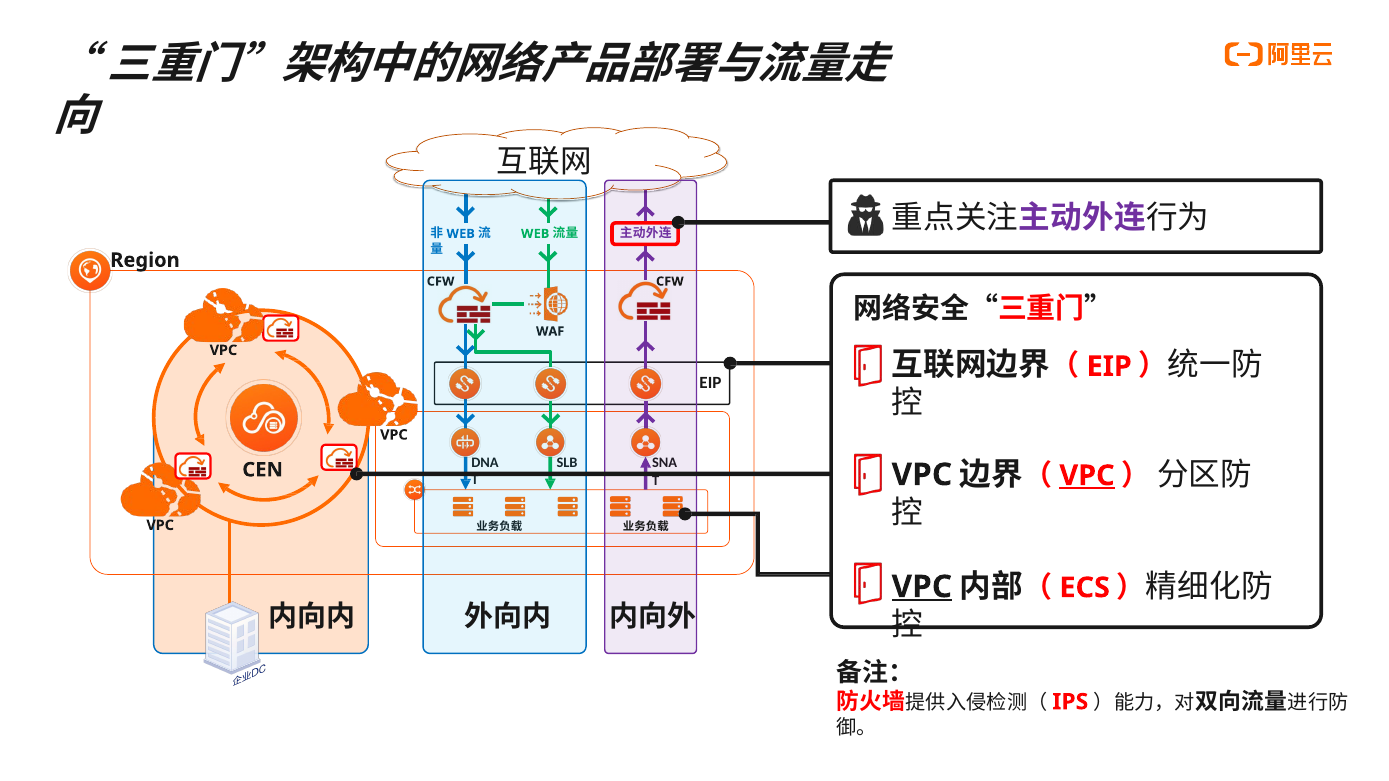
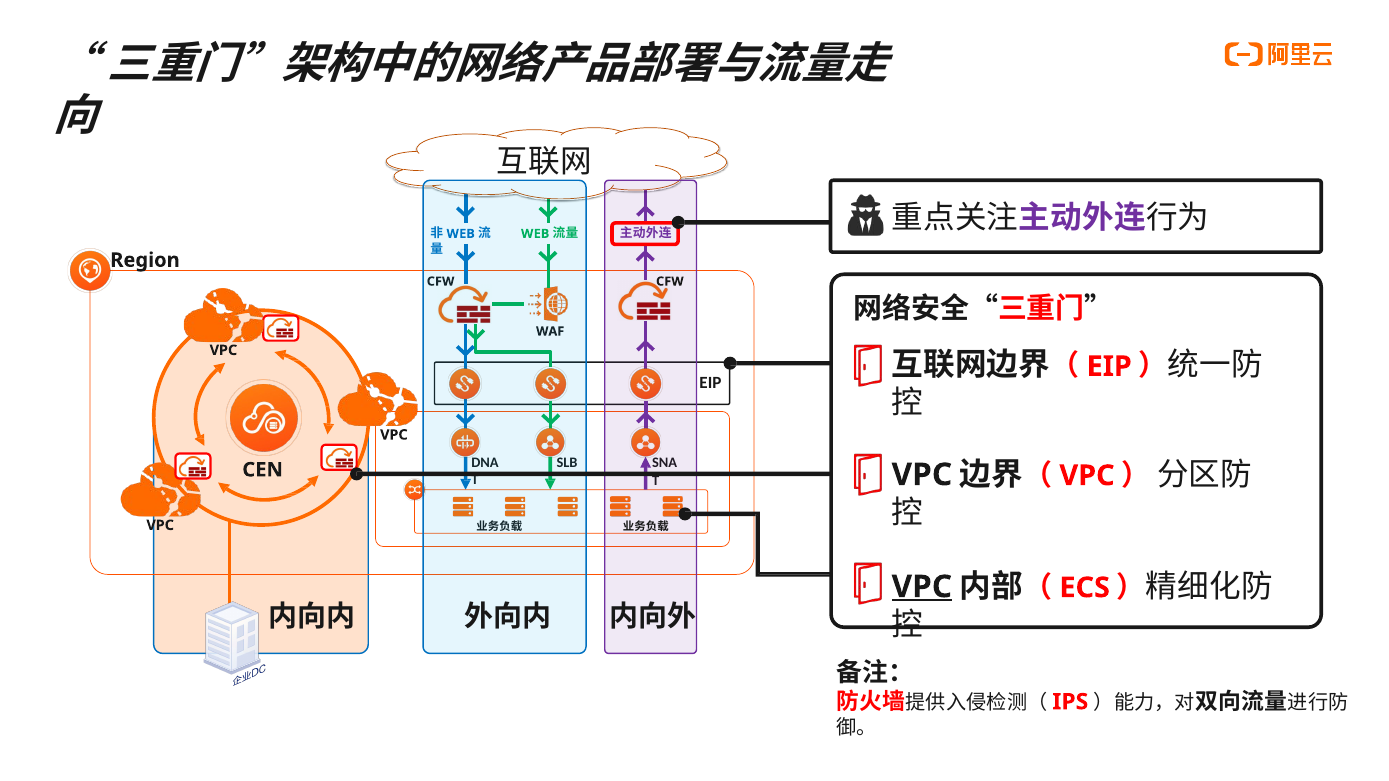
VPC at (1087, 476) underline: present -> none
